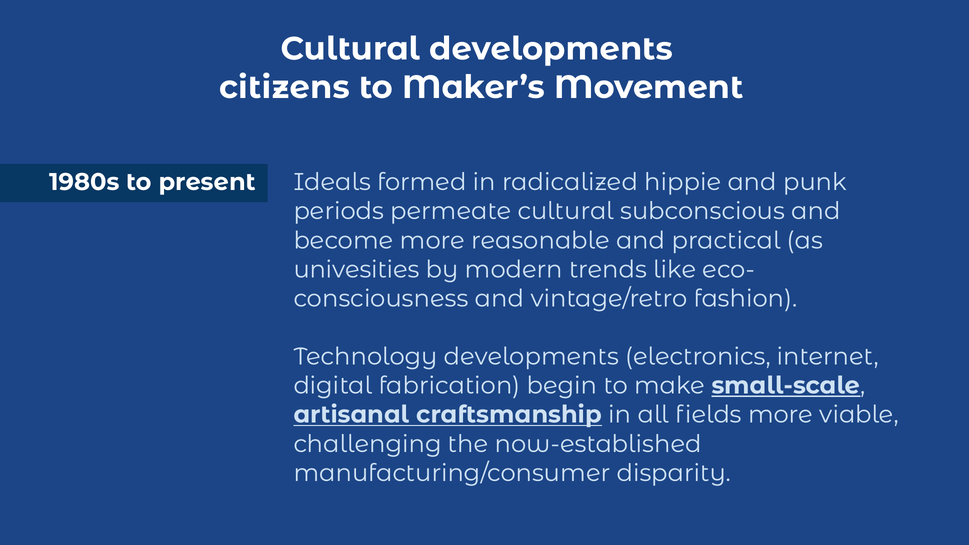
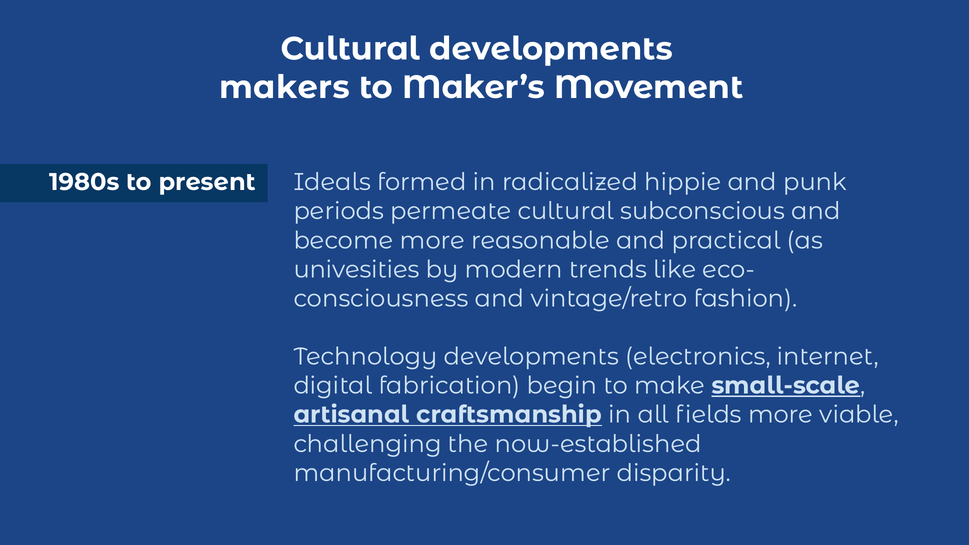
citizens: citizens -> makers
